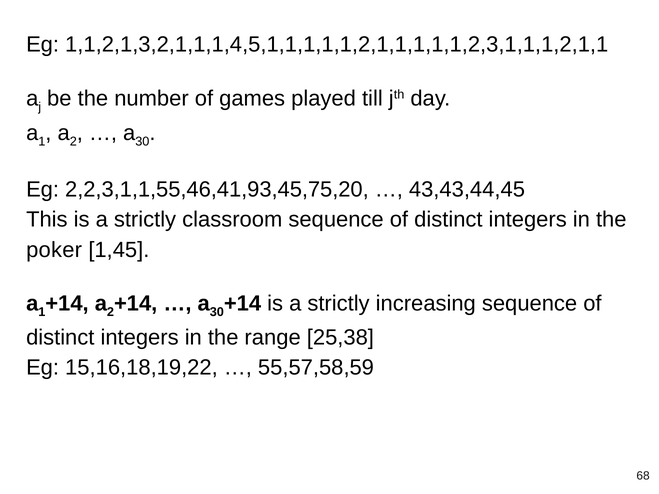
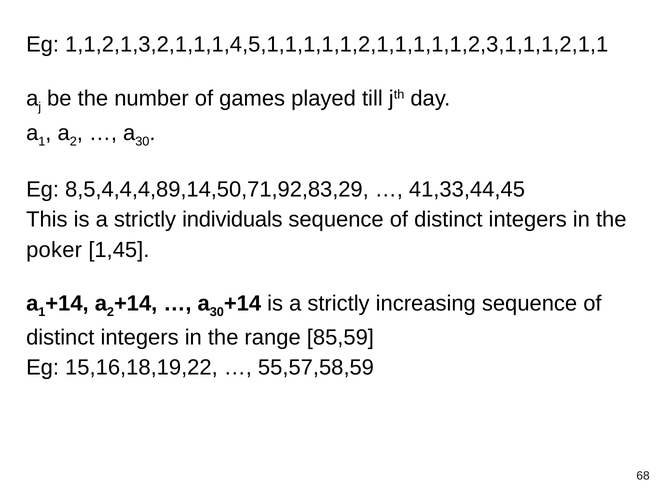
2,2,3,1,1,55,46,41,93,45,75,20: 2,2,3,1,1,55,46,41,93,45,75,20 -> 8,5,4,4,4,89,14,50,71,92,83,29
43,43,44,45: 43,43,44,45 -> 41,33,44,45
classroom: classroom -> individuals
25,38: 25,38 -> 85,59
